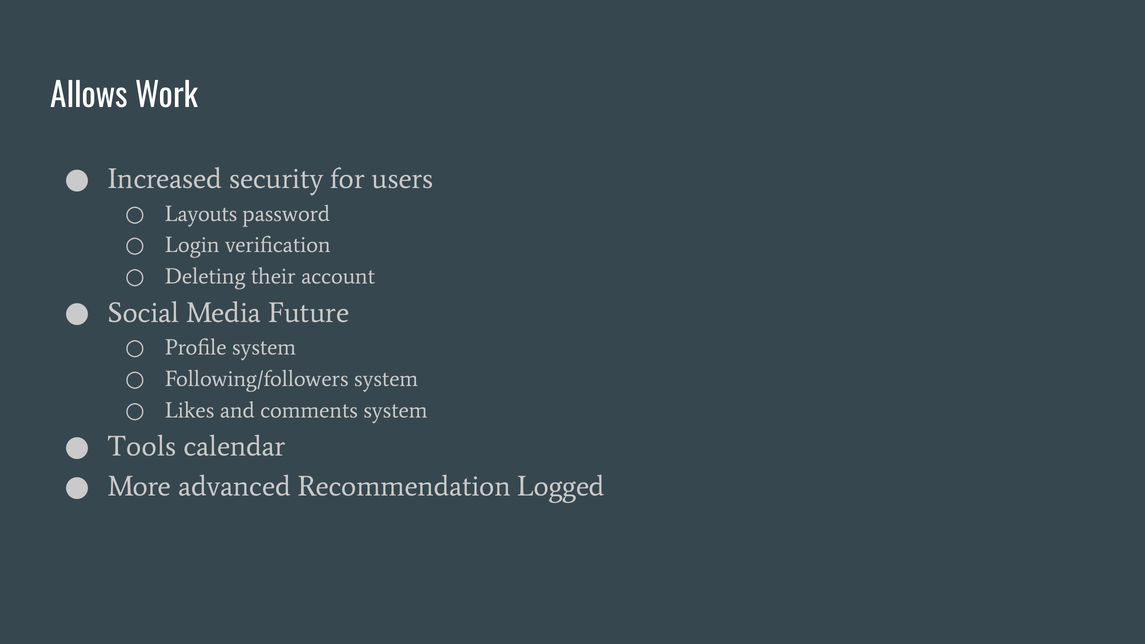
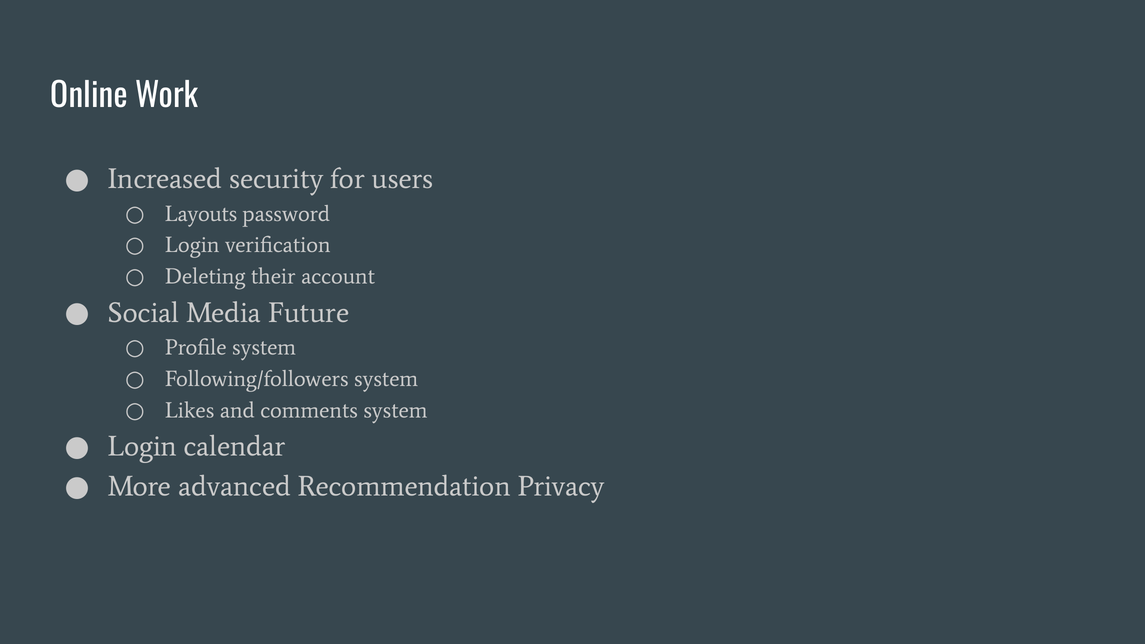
Allows: Allows -> Online
Tools at (142, 447): Tools -> Login
Logged: Logged -> Privacy
